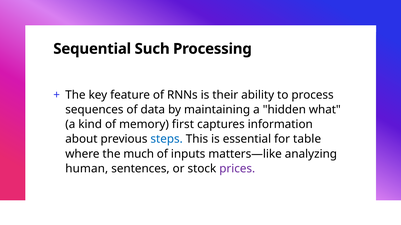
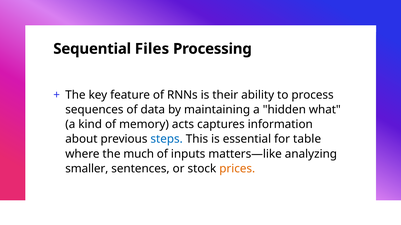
Such: Such -> Files
first: first -> acts
human: human -> smaller
prices colour: purple -> orange
